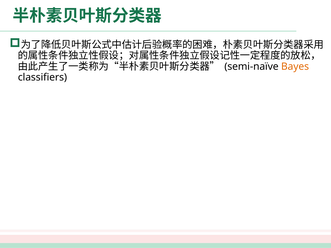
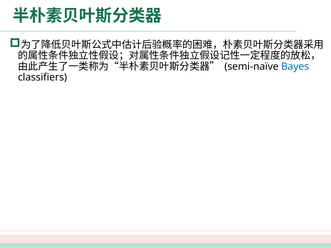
Bayes colour: orange -> blue
